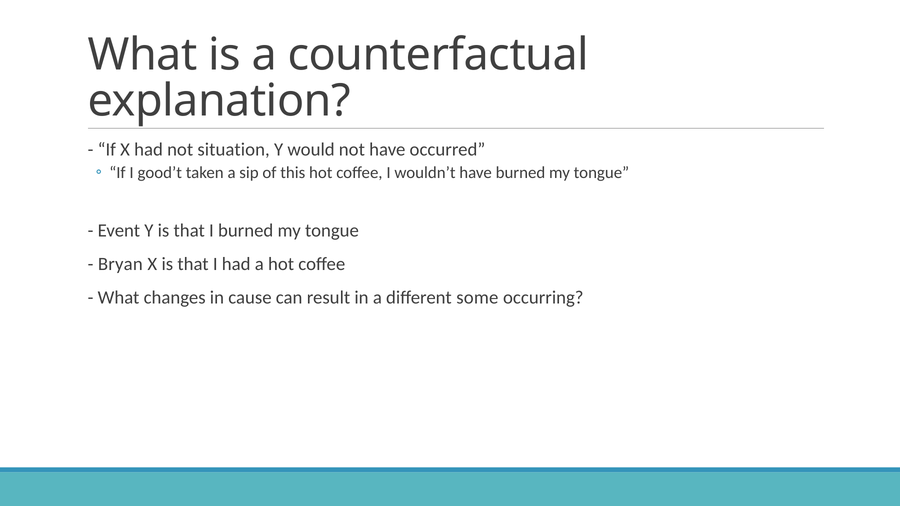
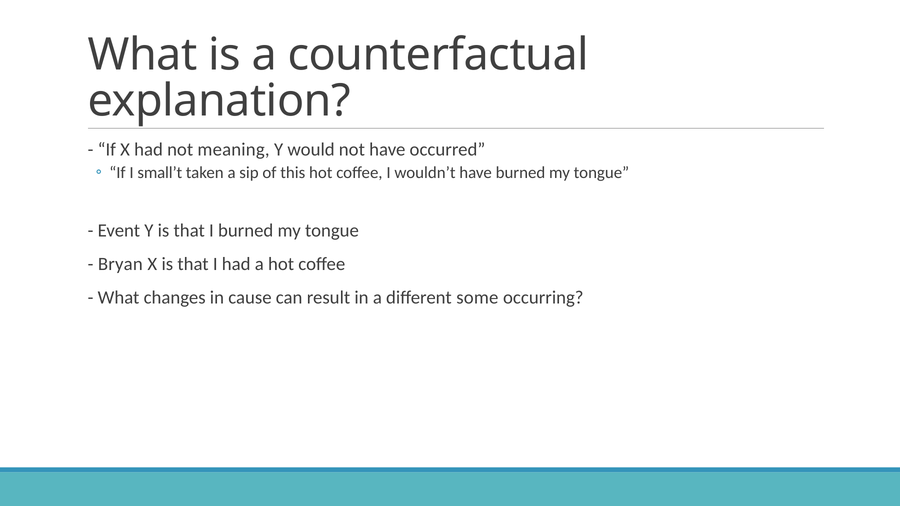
situation: situation -> meaning
good’t: good’t -> small’t
